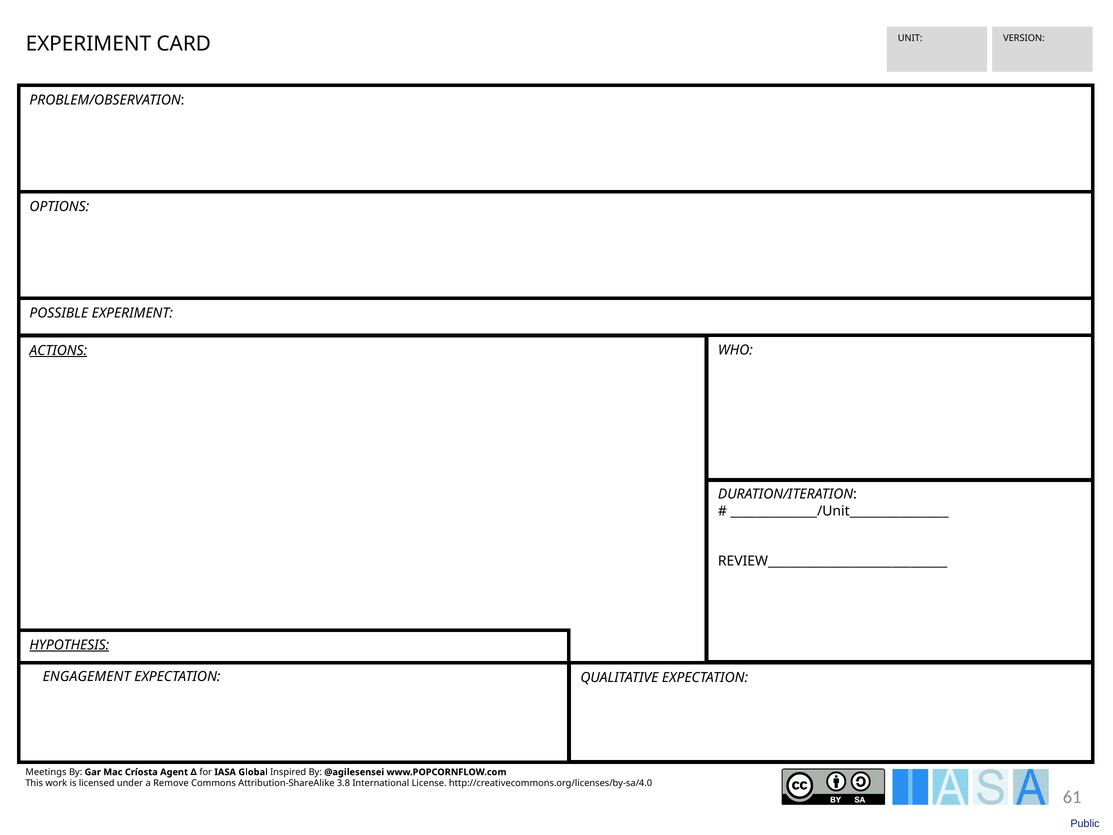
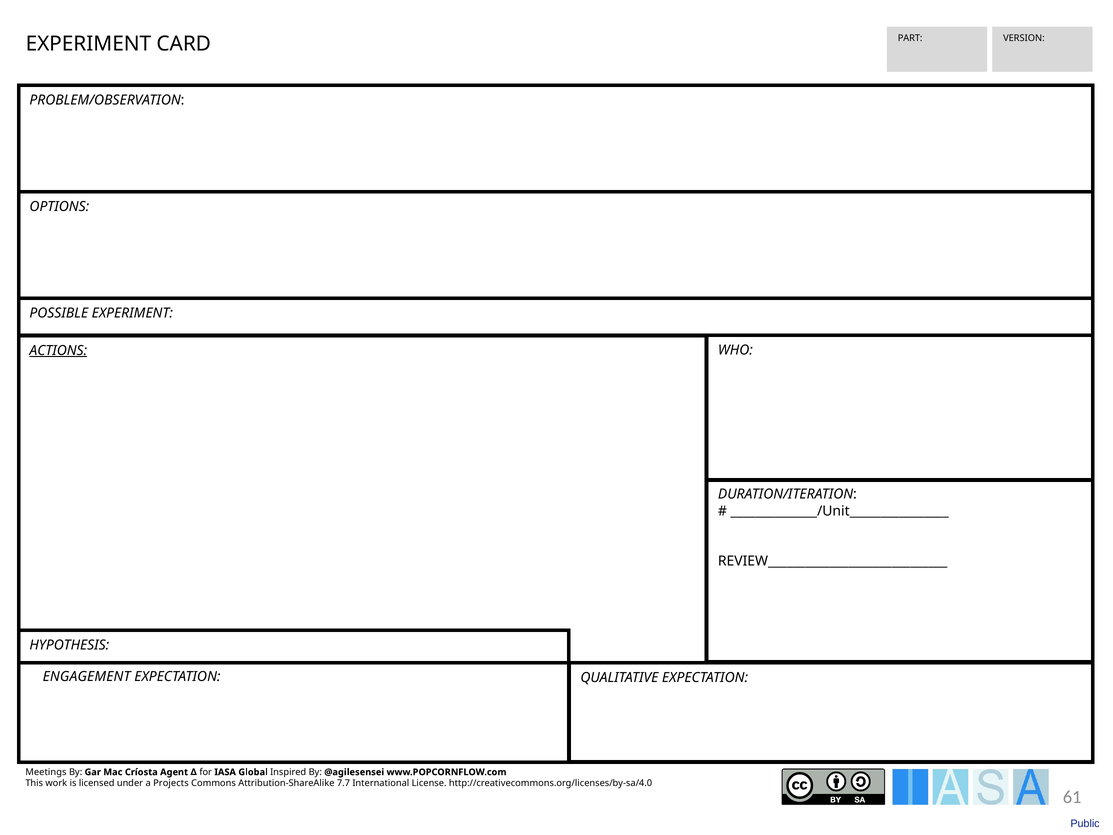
UNIT: UNIT -> PART
HYPOTHESIS underline: present -> none
Remove: Remove -> Projects
3.8: 3.8 -> 7.7
